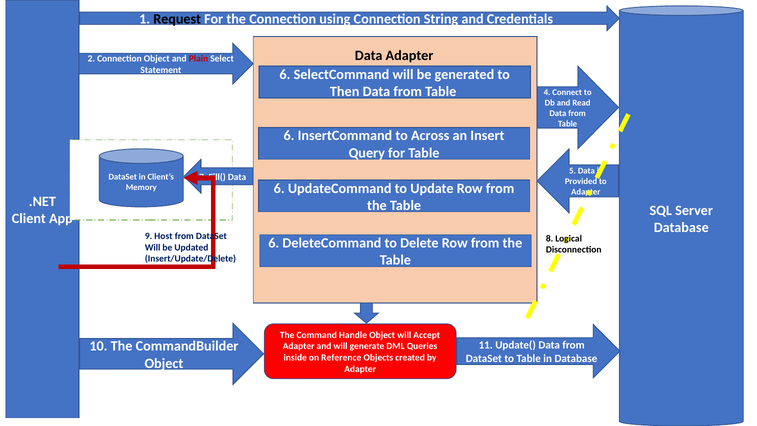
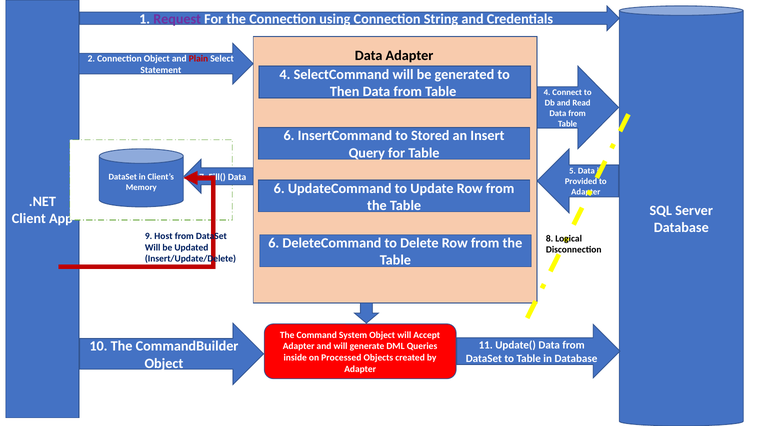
Request colour: black -> purple
Statement 6: 6 -> 4
Across: Across -> Stored
Handle: Handle -> System
Reference: Reference -> Processed
